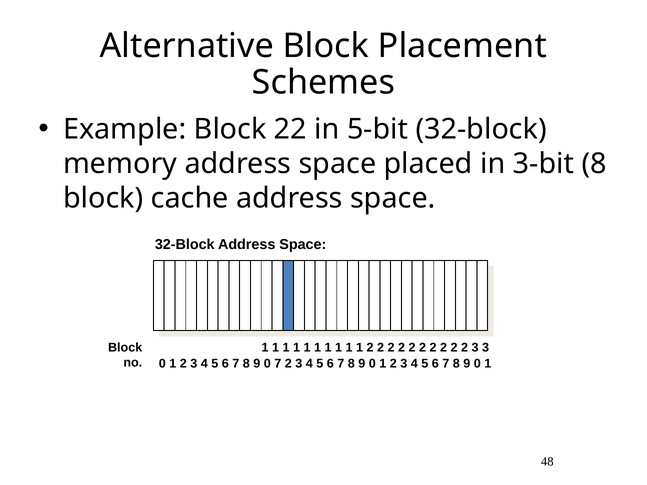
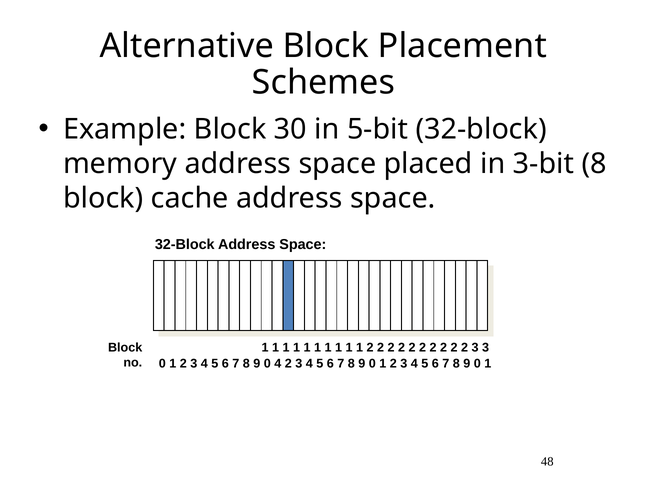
22: 22 -> 30
0 7: 7 -> 4
